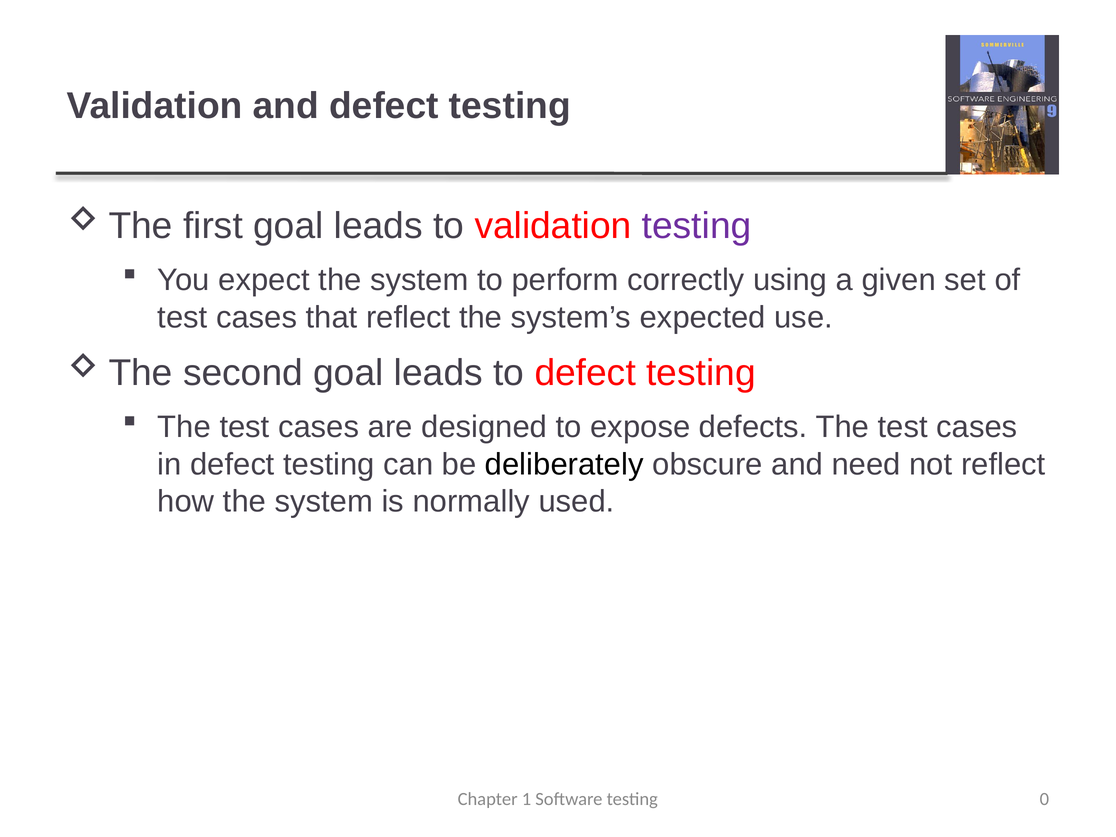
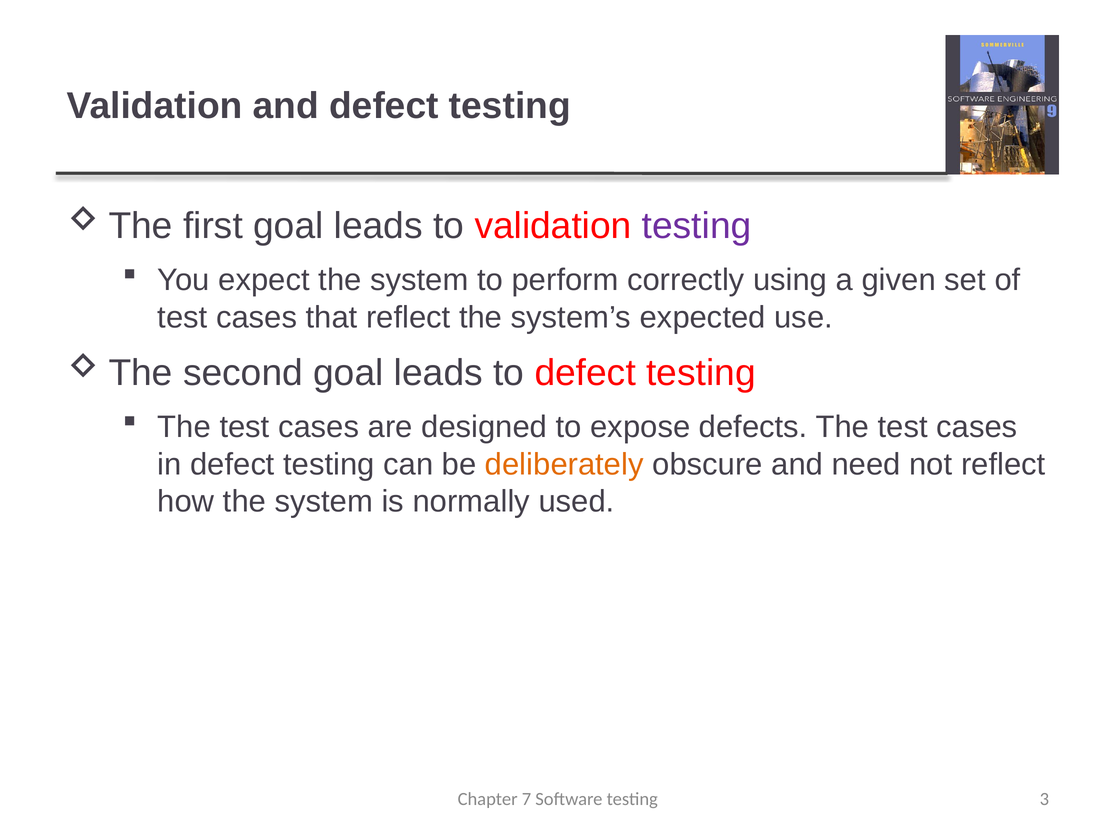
deliberately colour: black -> orange
1: 1 -> 7
0: 0 -> 3
